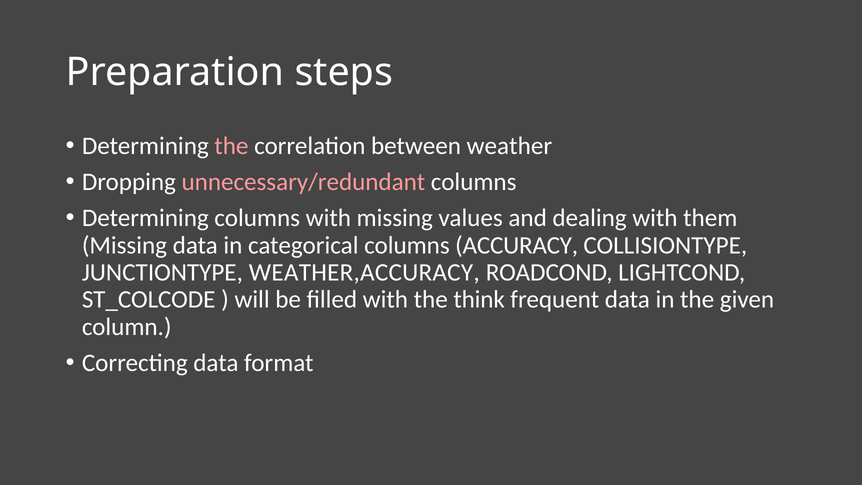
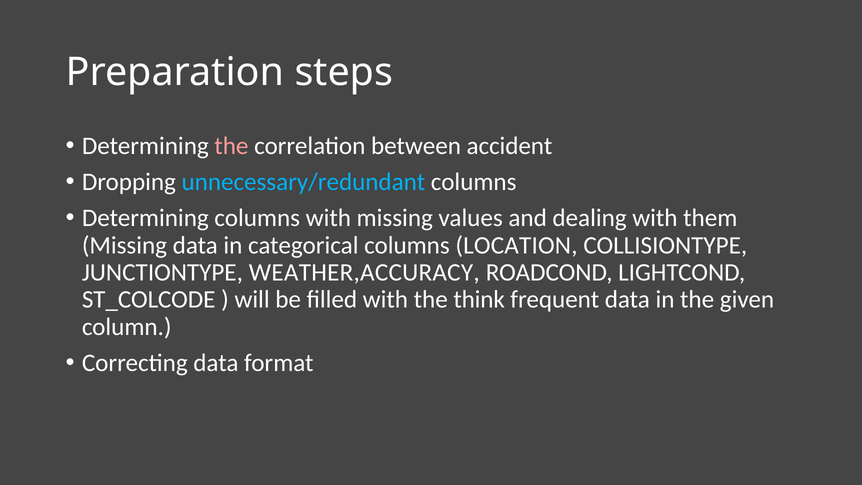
weather: weather -> accident
unnecessary/redundant colour: pink -> light blue
ACCURACY: ACCURACY -> LOCATION
